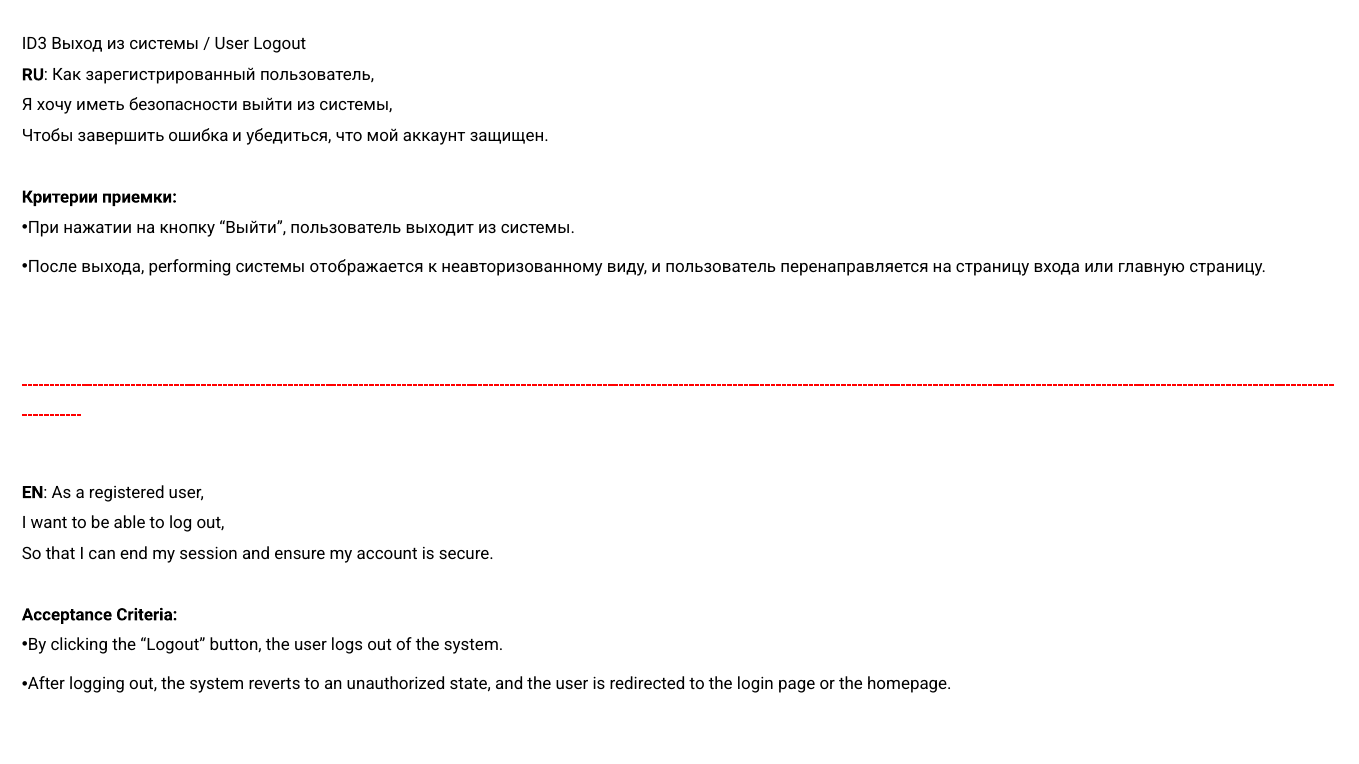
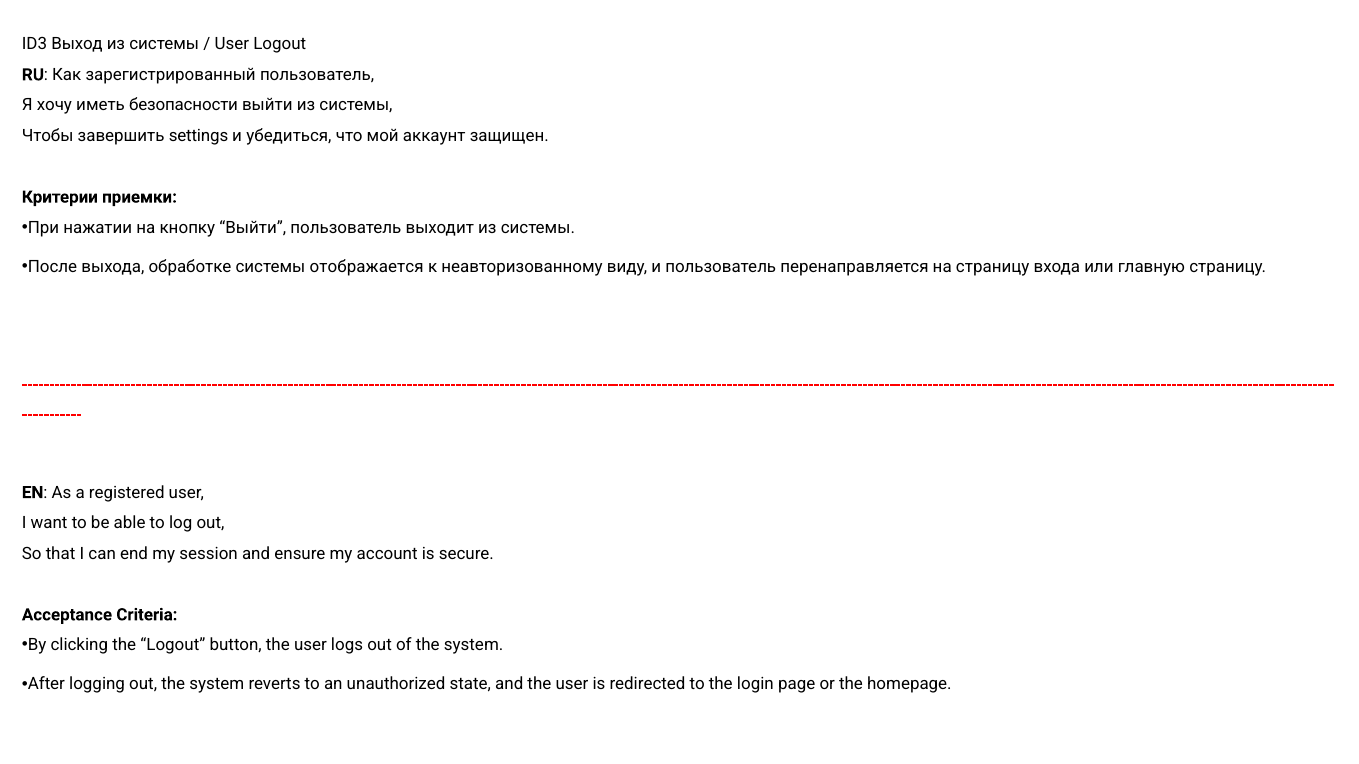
ошибка: ошибка -> settings
performing: performing -> обработке
